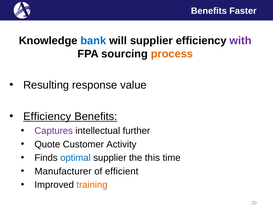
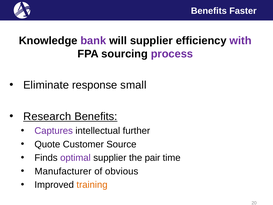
bank colour: blue -> purple
process colour: orange -> purple
Resulting: Resulting -> Eliminate
value: value -> small
Efficiency at (47, 116): Efficiency -> Research
Activity: Activity -> Source
optimal colour: blue -> purple
this: this -> pair
efficient: efficient -> obvious
